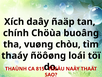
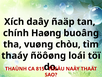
Chöùa: Chöùa -> Haøng
